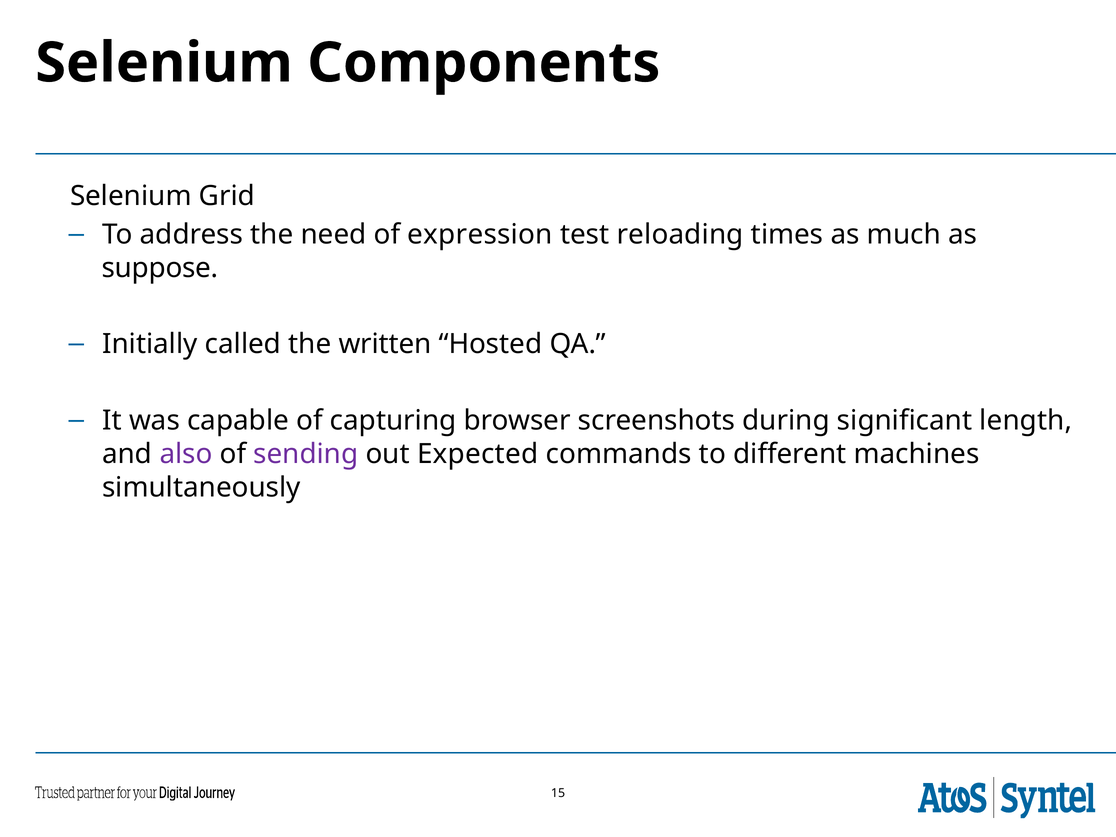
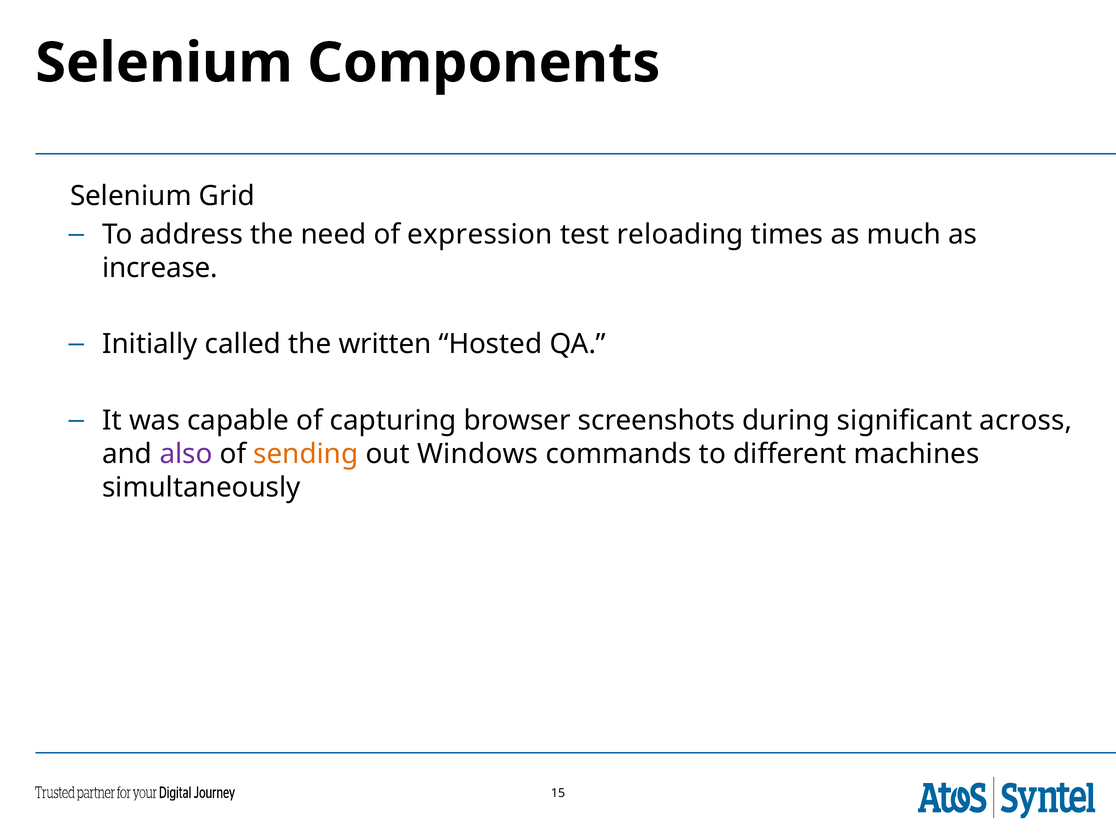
suppose: suppose -> increase
length: length -> across
sending colour: purple -> orange
Expected: Expected -> Windows
